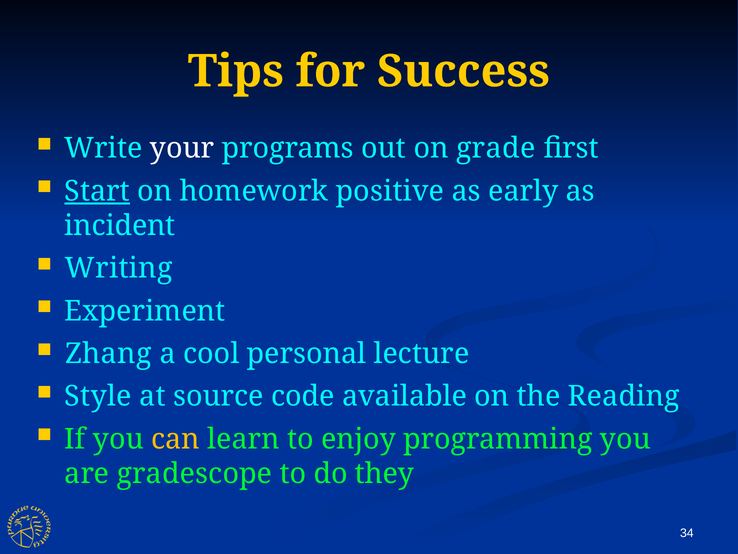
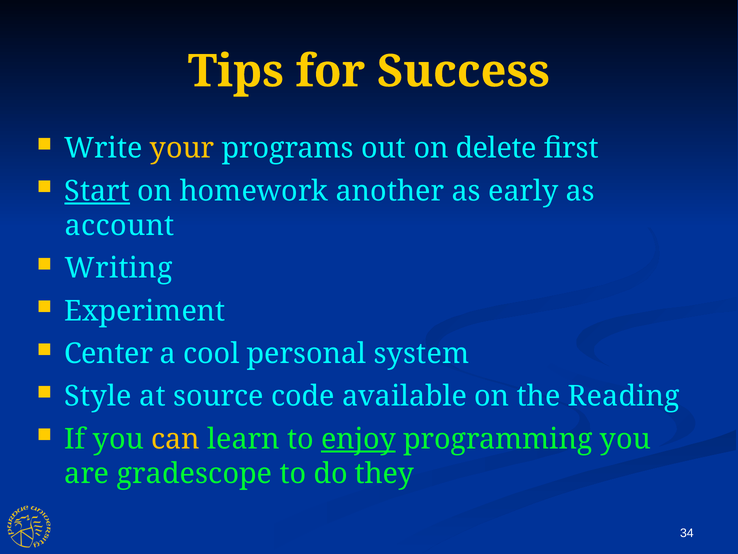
your colour: white -> yellow
grade: grade -> delete
positive: positive -> another
incident: incident -> account
Zhang: Zhang -> Center
lecture: lecture -> system
enjoy underline: none -> present
